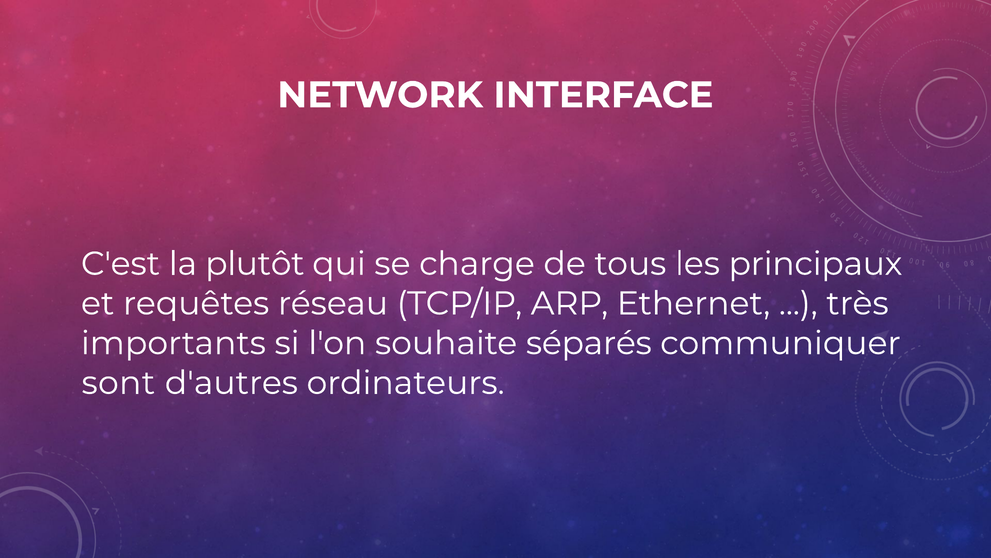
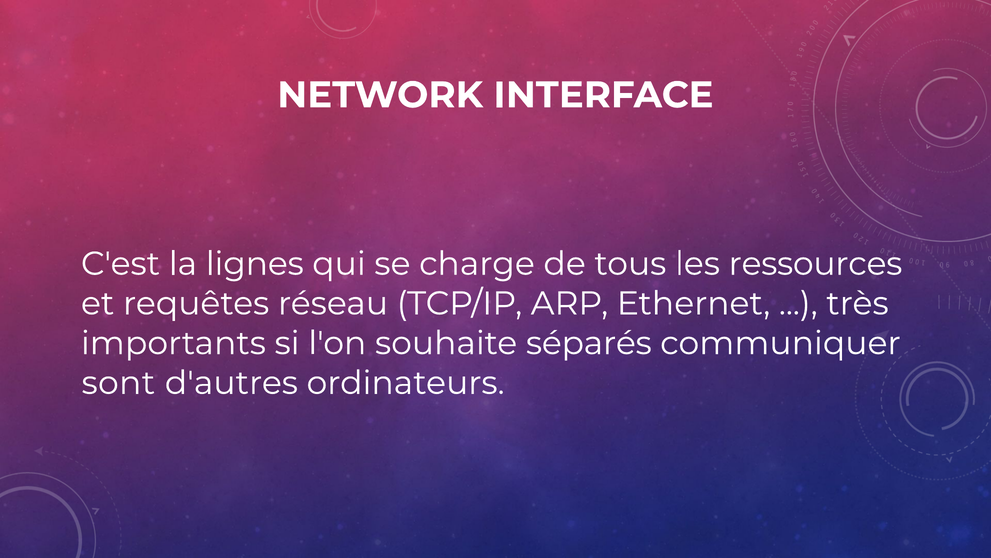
plutôt: plutôt -> lignes
principaux: principaux -> ressources
